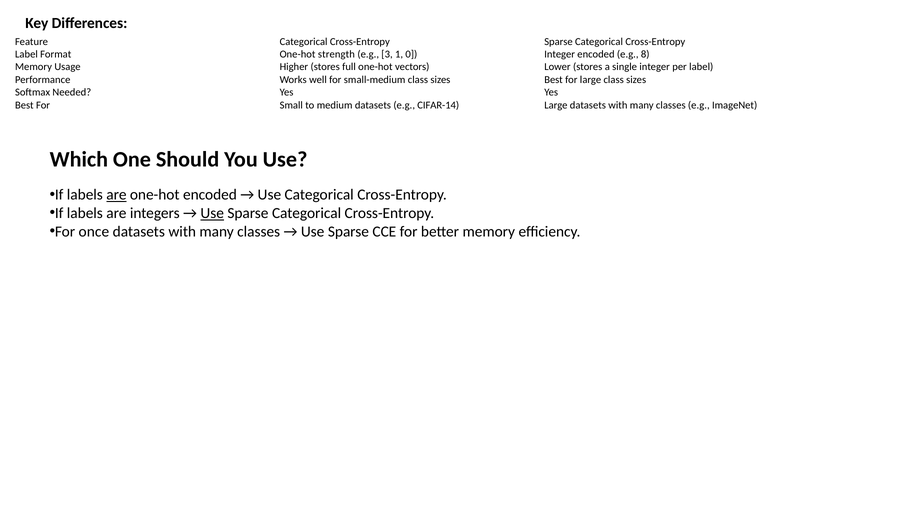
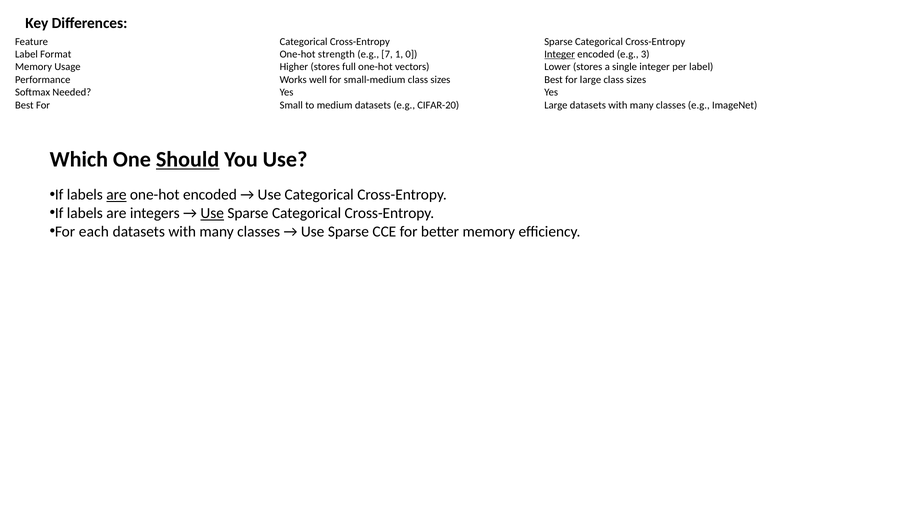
3: 3 -> 7
Integer at (560, 54) underline: none -> present
8: 8 -> 3
CIFAR-14: CIFAR-14 -> CIFAR-20
Should underline: none -> present
once: once -> each
